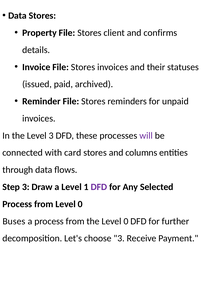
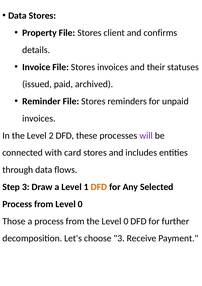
Level 3: 3 -> 2
columns: columns -> includes
DFD at (99, 187) colour: purple -> orange
Buses: Buses -> Those
